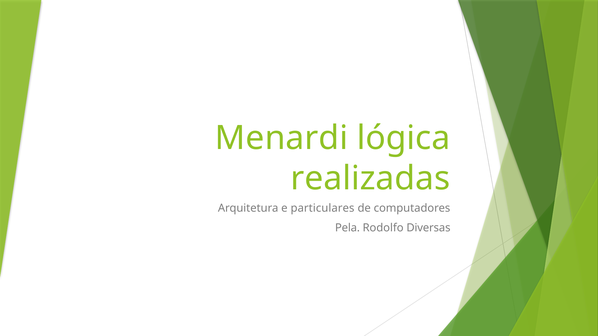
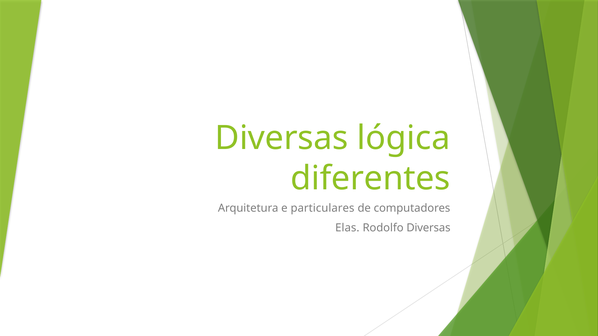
Menardi at (282, 138): Menardi -> Diversas
realizadas: realizadas -> diferentes
Pela: Pela -> Elas
